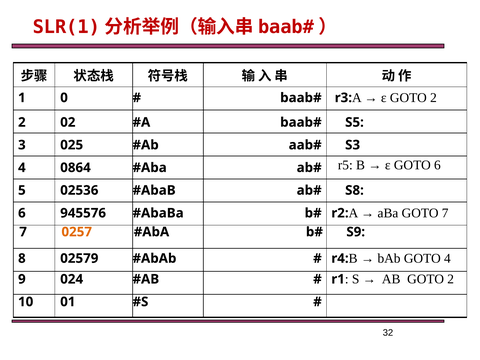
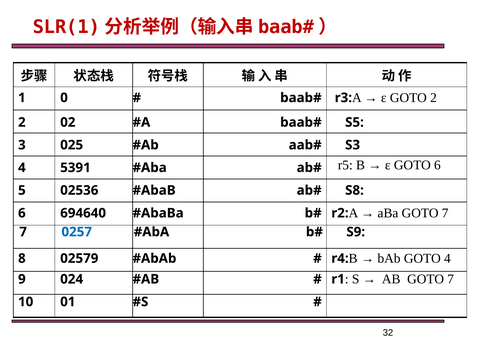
0864: 0864 -> 5391
945576: 945576 -> 694640
0257 colour: orange -> blue
AB GOTO 2: 2 -> 7
